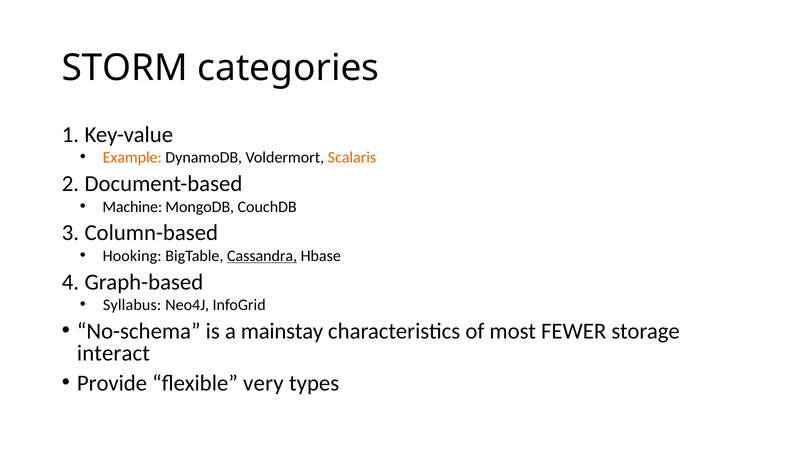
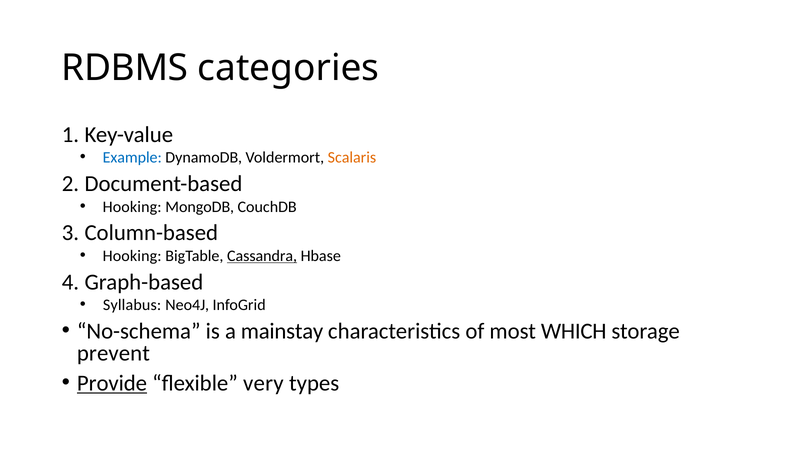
STORM: STORM -> RDBMS
Example colour: orange -> blue
Machine at (132, 207): Machine -> Hooking
FEWER: FEWER -> WHICH
interact: interact -> prevent
Provide underline: none -> present
